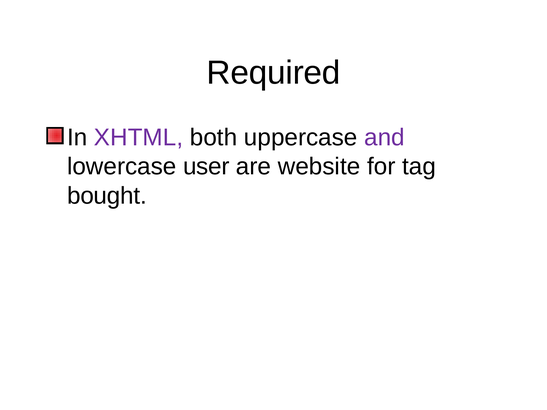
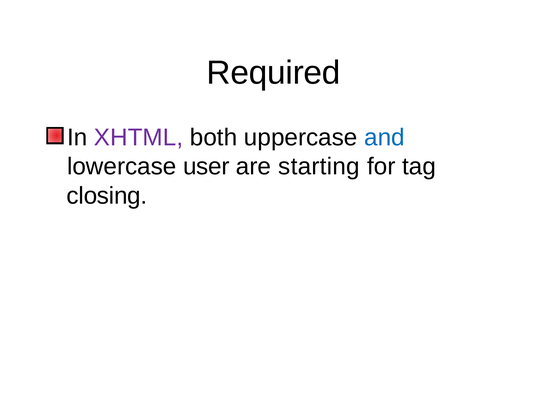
and colour: purple -> blue
website: website -> starting
bought: bought -> closing
